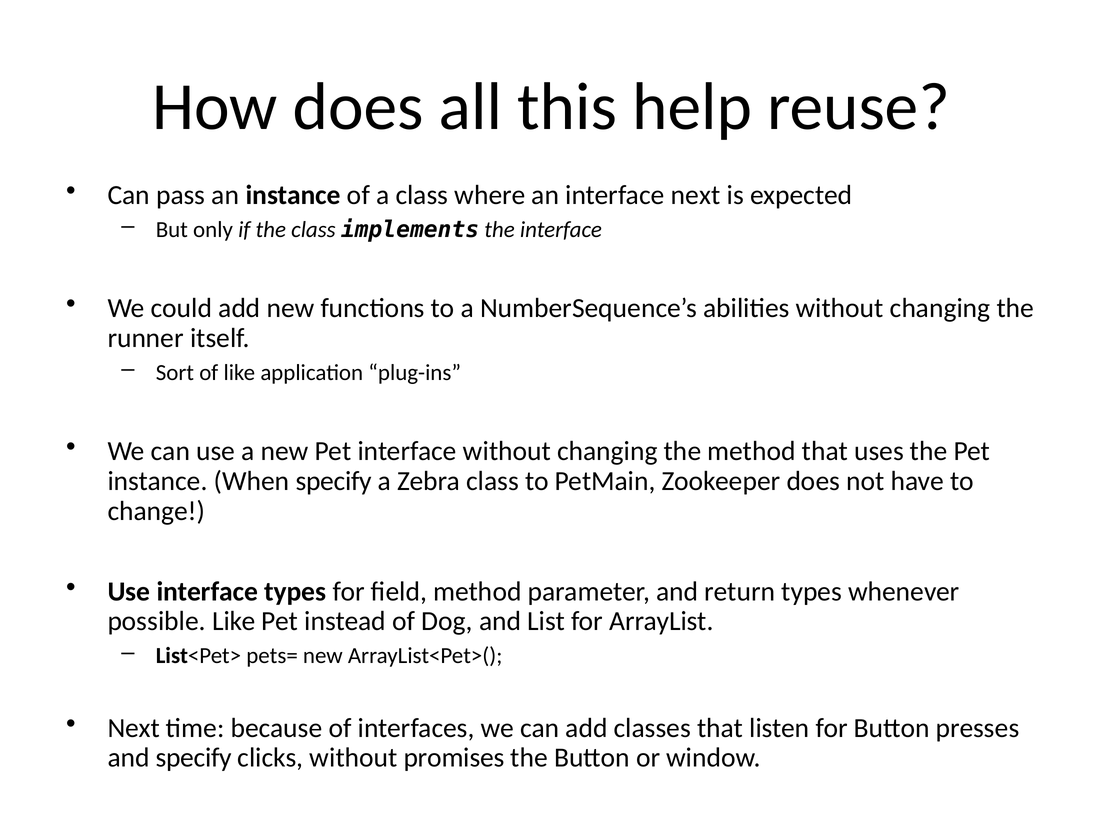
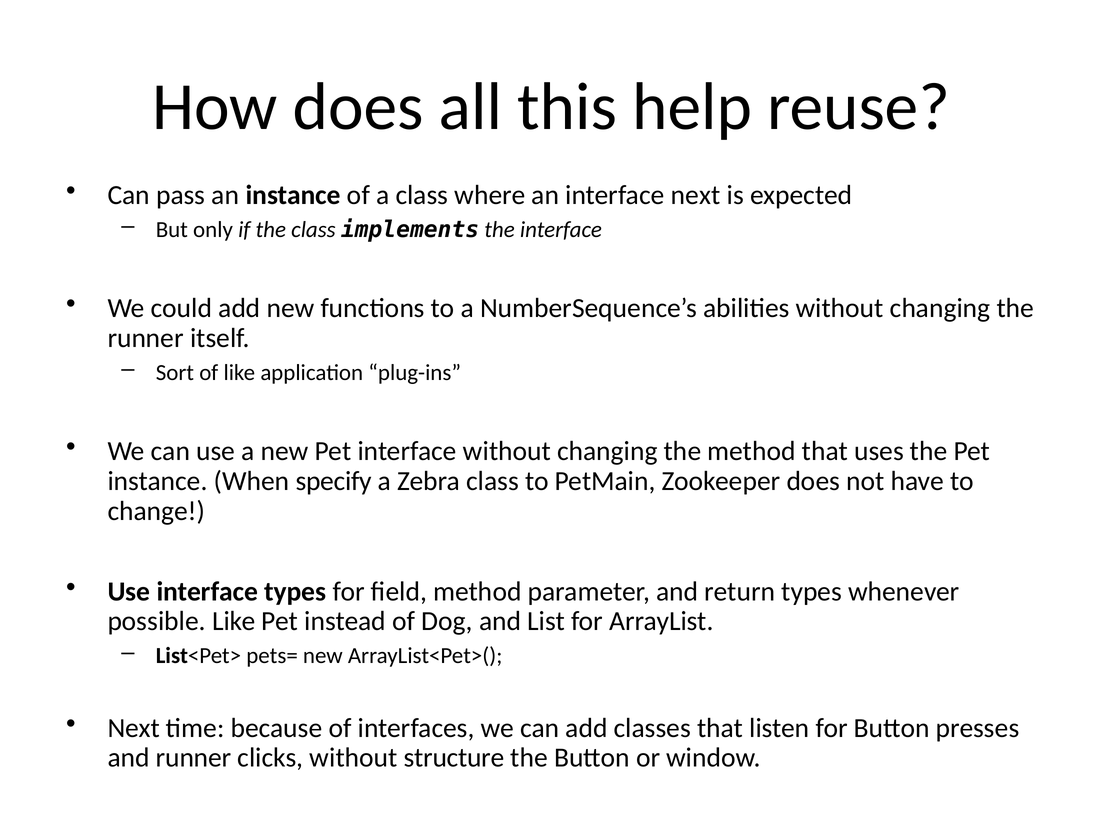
and specify: specify -> runner
promises: promises -> structure
